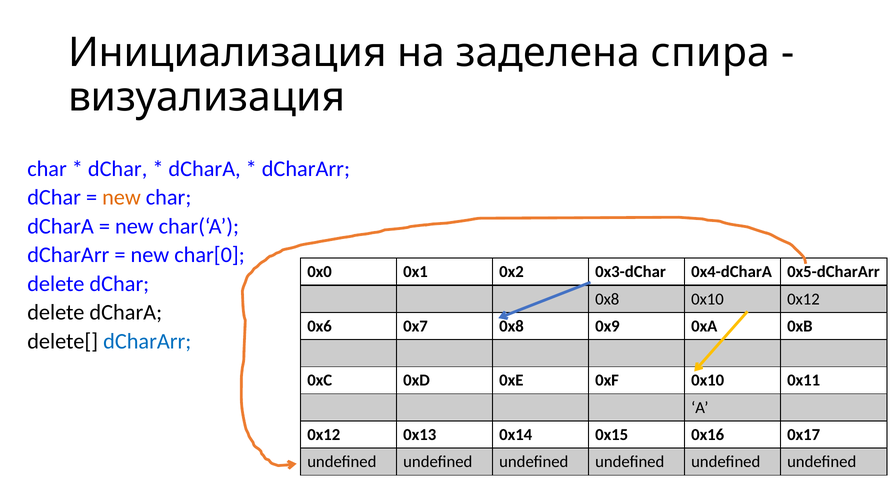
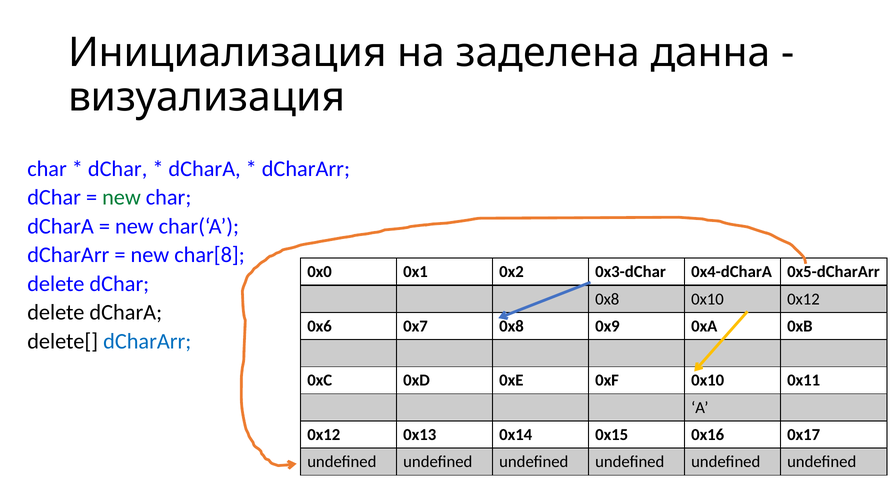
спира: спира -> данна
new at (122, 197) colour: orange -> green
char[0: char[0 -> char[8
